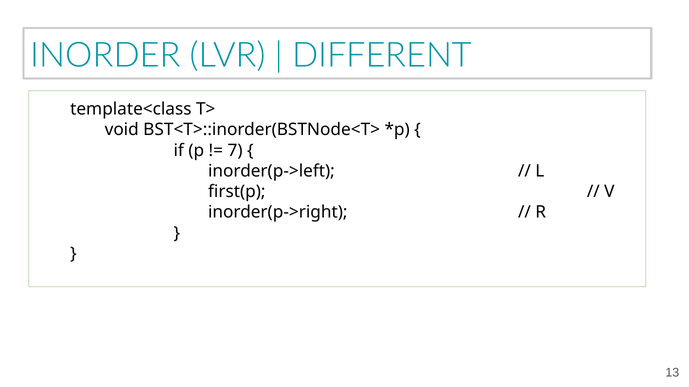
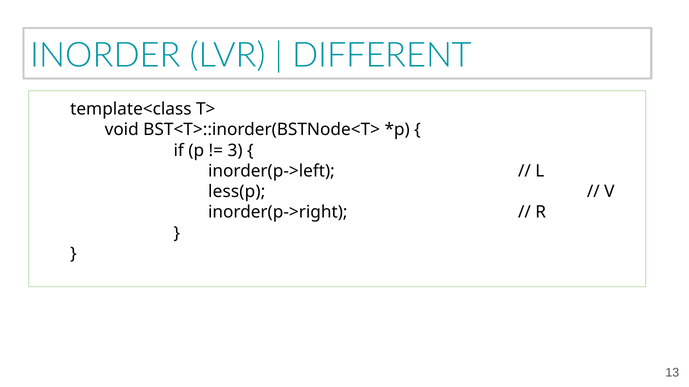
7: 7 -> 3
first(p: first(p -> less(p
